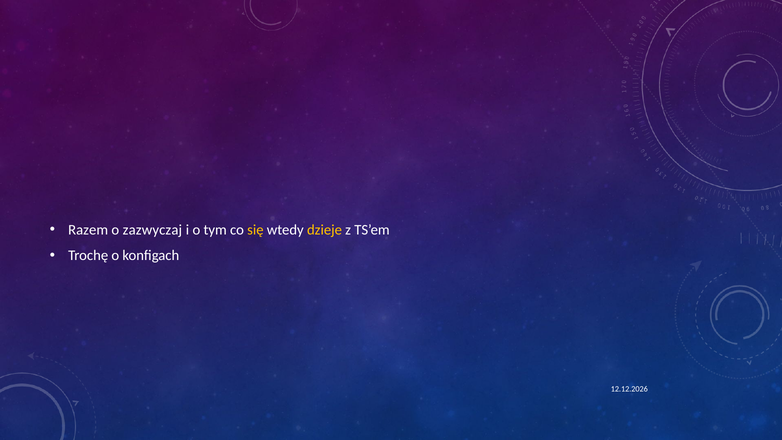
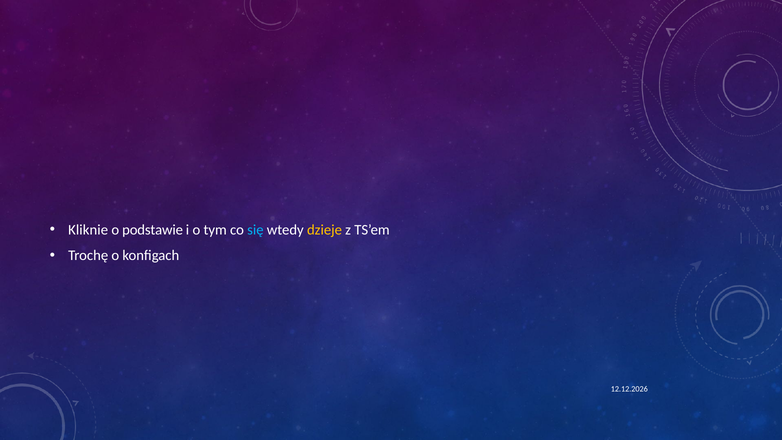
Razem: Razem -> Kliknie
zazwyczaj: zazwyczaj -> podstawie
się colour: yellow -> light blue
